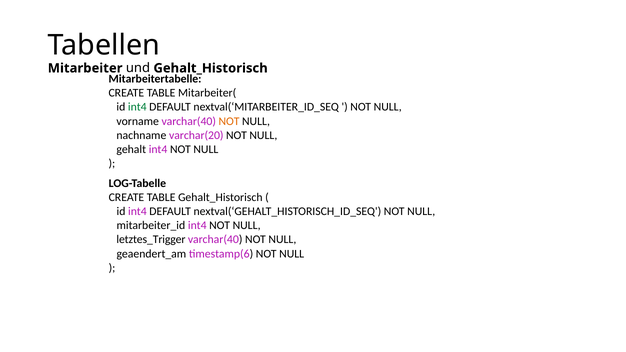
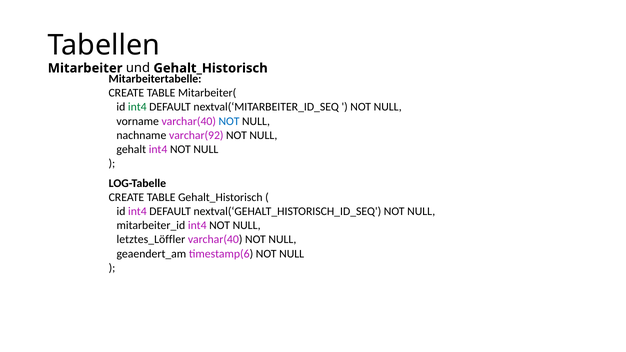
NOT at (229, 121) colour: orange -> blue
varchar(20: varchar(20 -> varchar(92
letztes_Trigger: letztes_Trigger -> letztes_Löffler
